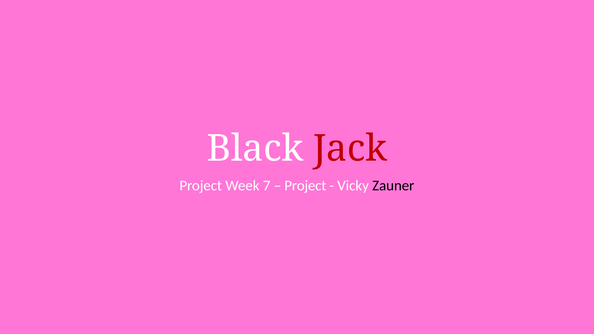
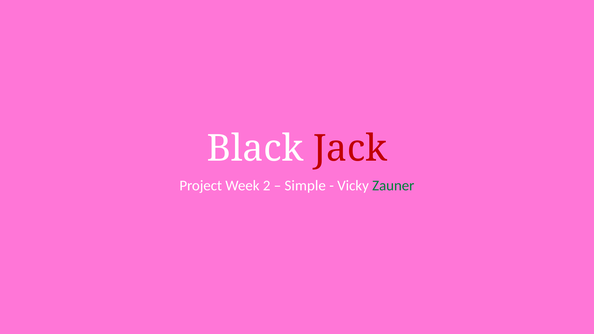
7: 7 -> 2
Project at (305, 186): Project -> Simple
Zauner colour: black -> green
